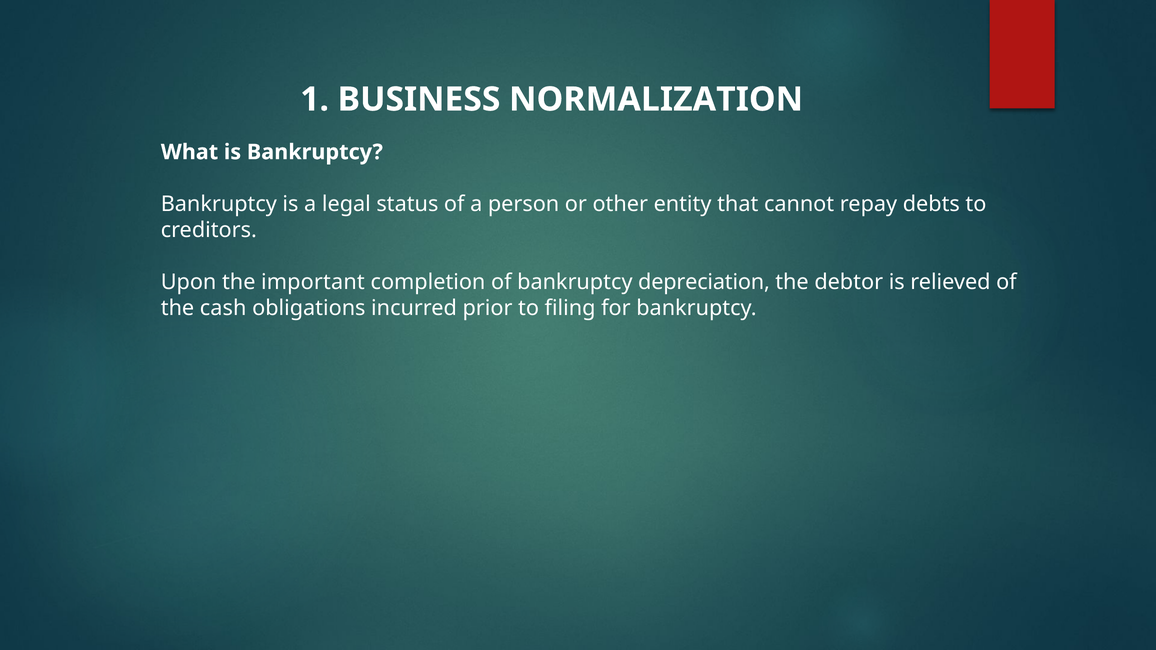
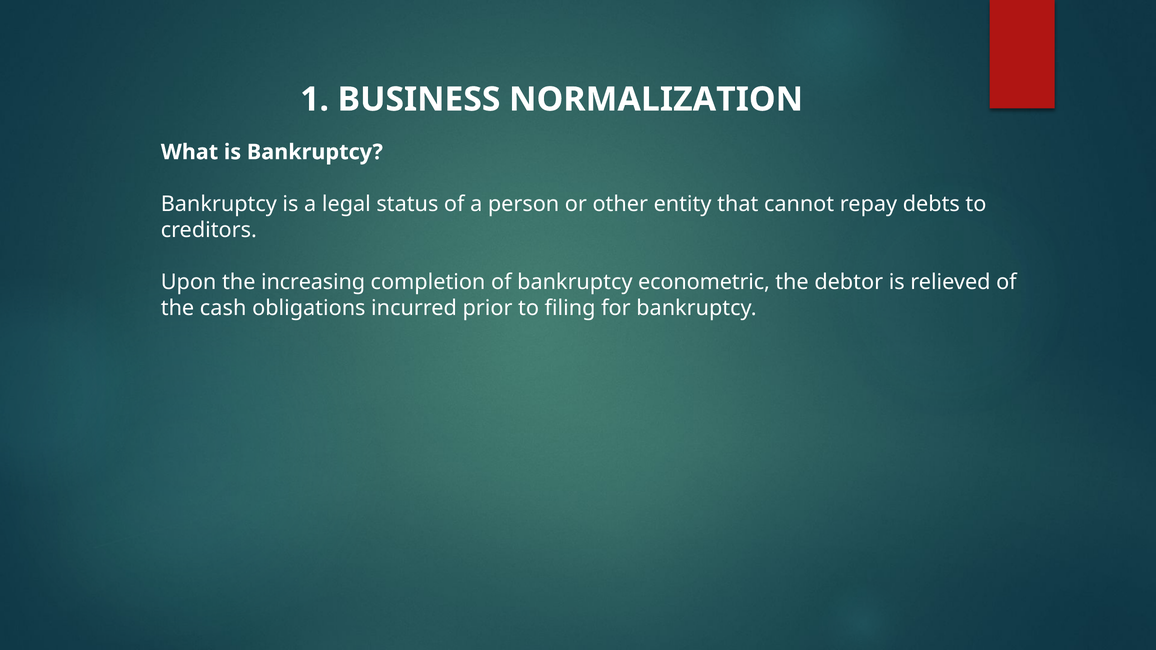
important: important -> increasing
depreciation: depreciation -> econometric
